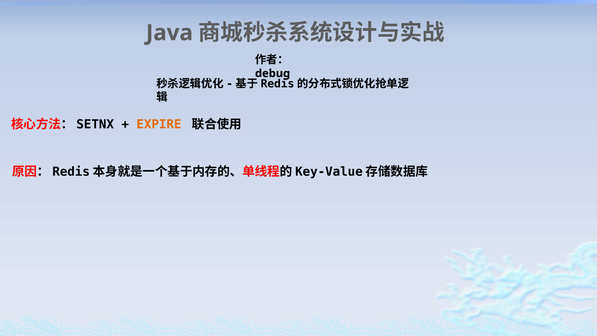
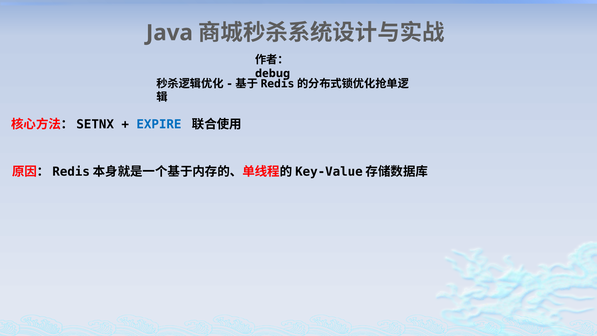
EXPIRE colour: orange -> blue
